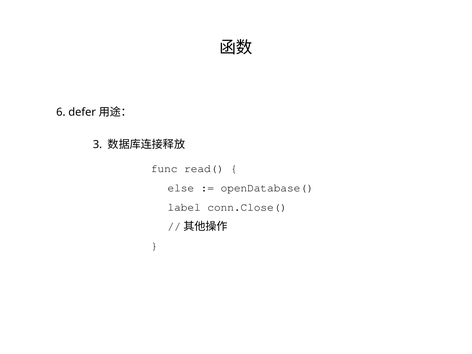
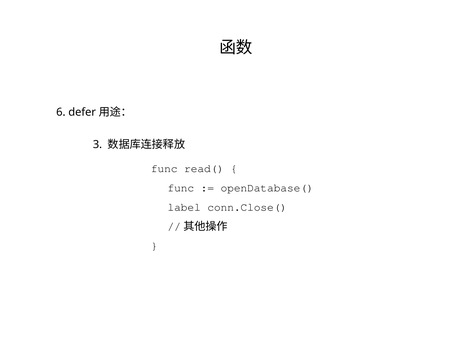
else at (181, 188): else -> func
